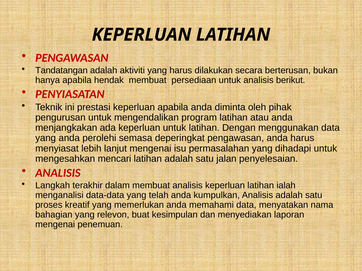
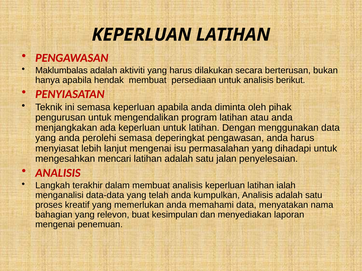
Tandatangan: Tandatangan -> Maklumbalas
ini prestasi: prestasi -> semasa
